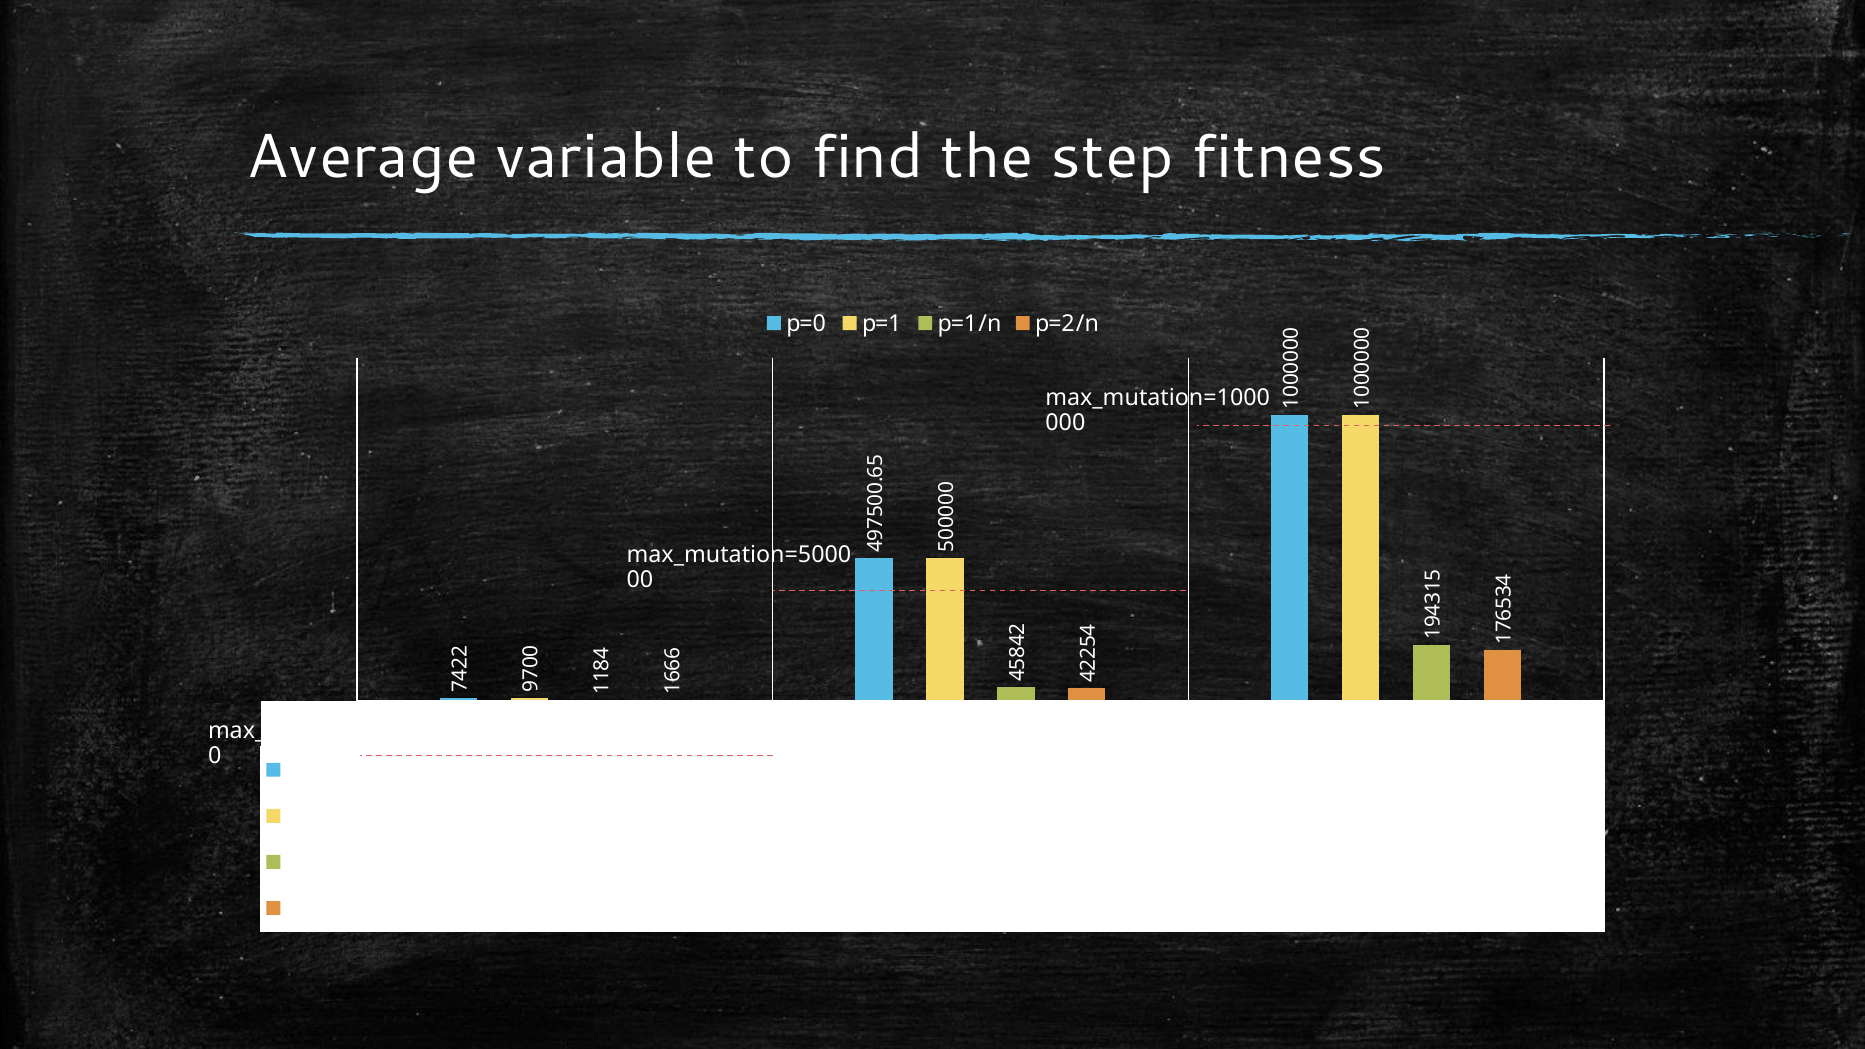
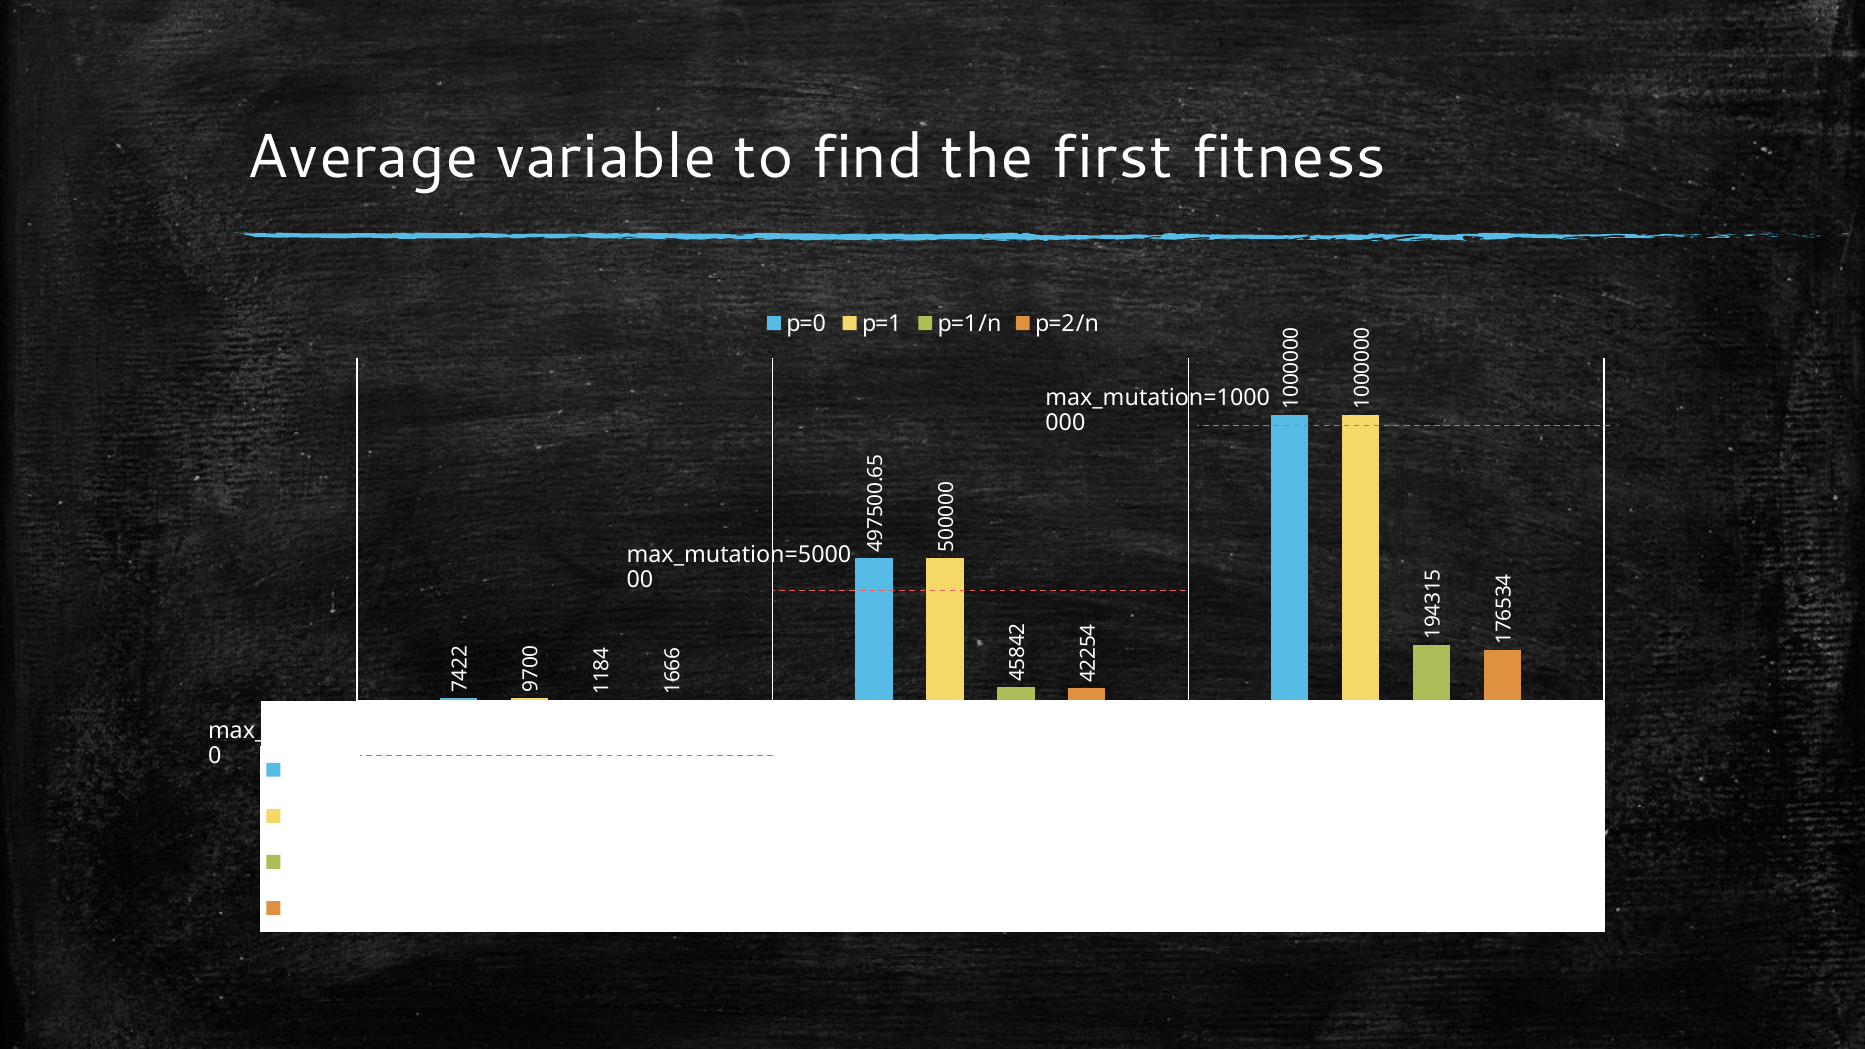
step: step -> first
